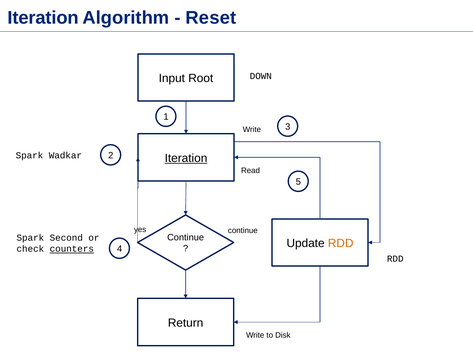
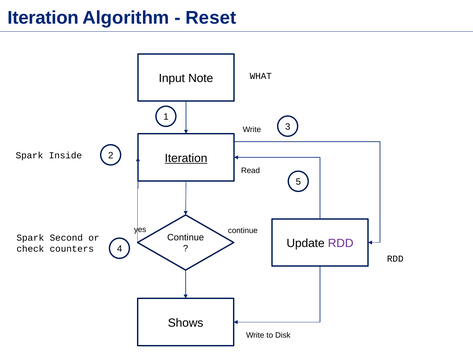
DOWN: DOWN -> WHAT
Root: Root -> Note
Wadkar: Wadkar -> Inside
RDD at (341, 244) colour: orange -> purple
counters underline: present -> none
Return: Return -> Shows
